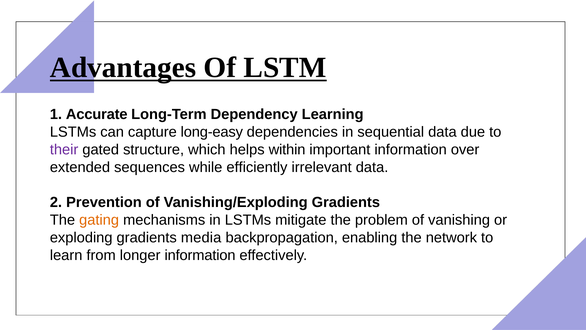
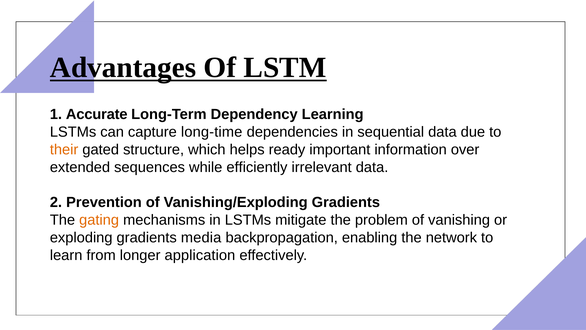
long-easy: long-easy -> long-time
their colour: purple -> orange
within: within -> ready
longer information: information -> application
